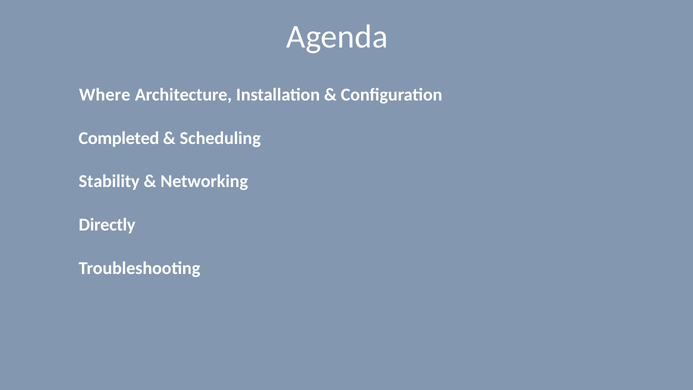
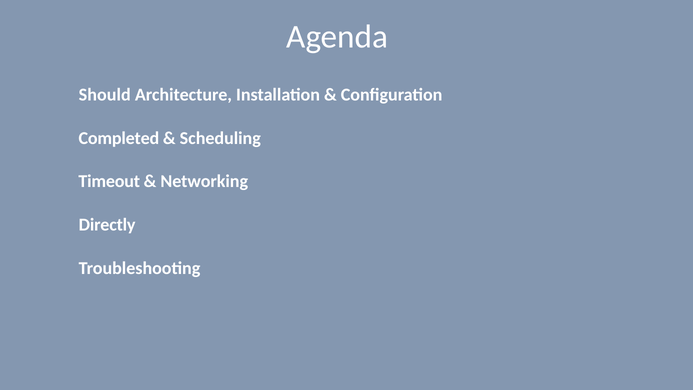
Where: Where -> Should
Stability: Stability -> Timeout
